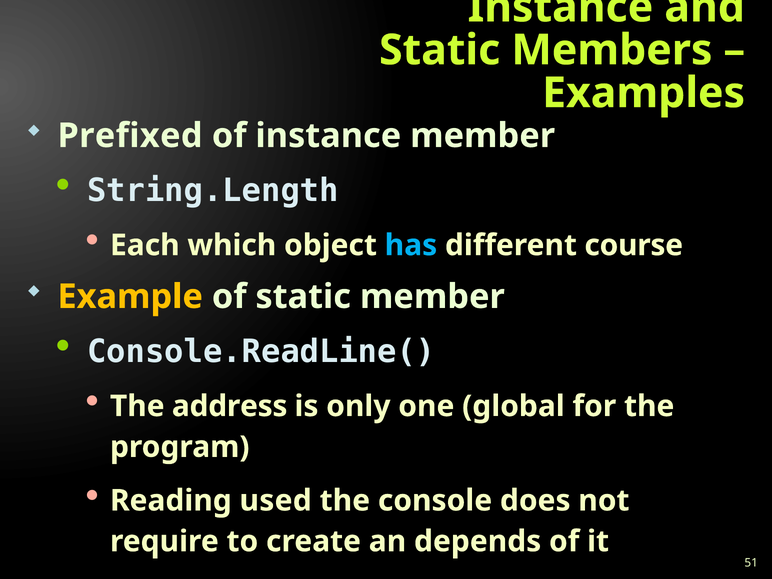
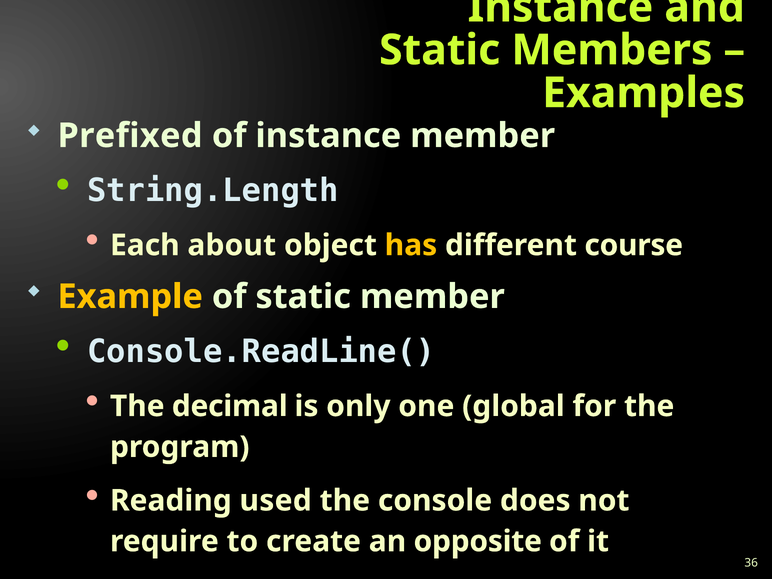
which: which -> about
has colour: light blue -> yellow
address: address -> decimal
depends: depends -> opposite
51: 51 -> 36
